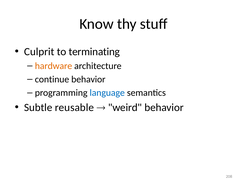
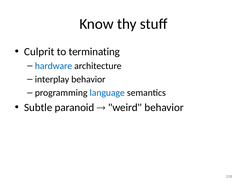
hardware colour: orange -> blue
continue: continue -> interplay
reusable: reusable -> paranoid
